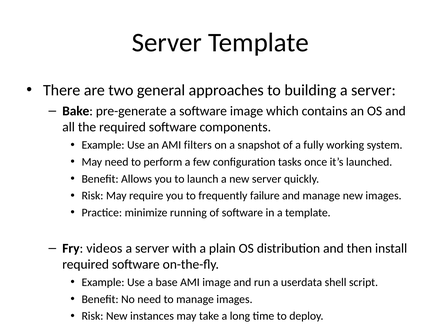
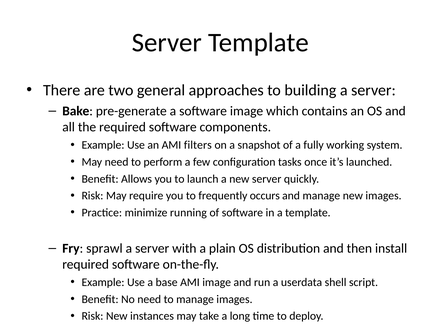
failure: failure -> occurs
videos: videos -> sprawl
